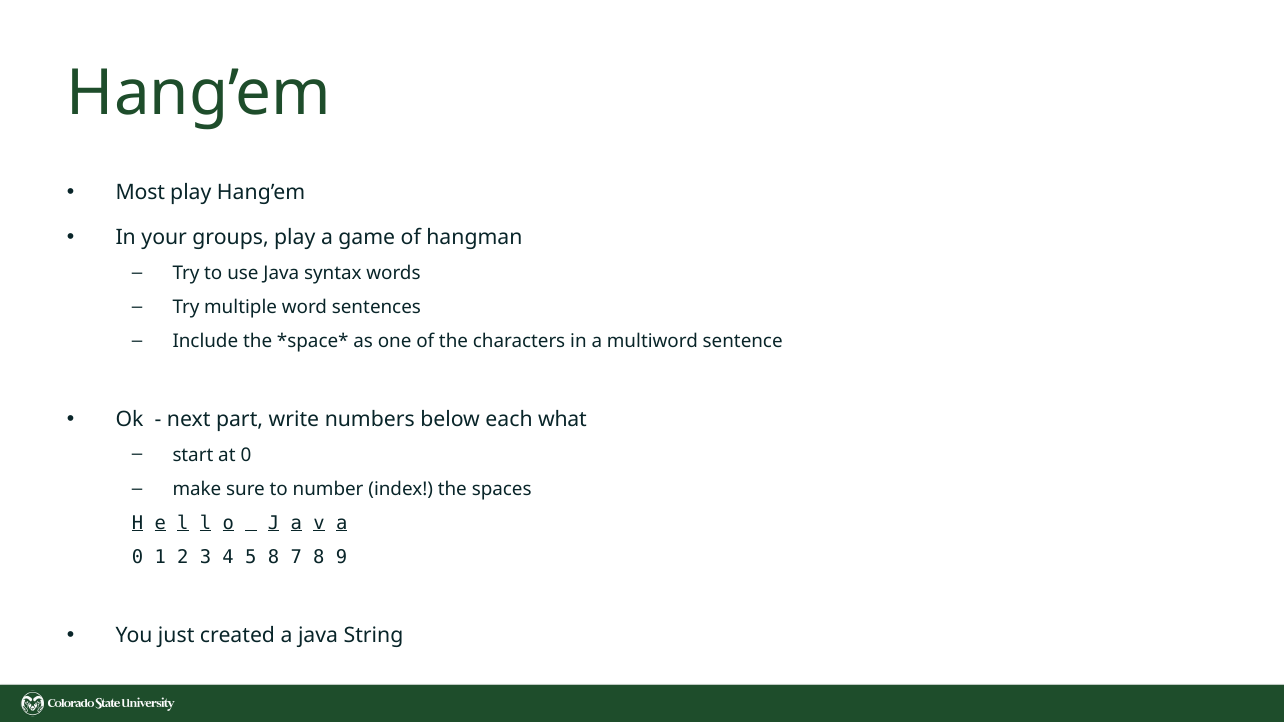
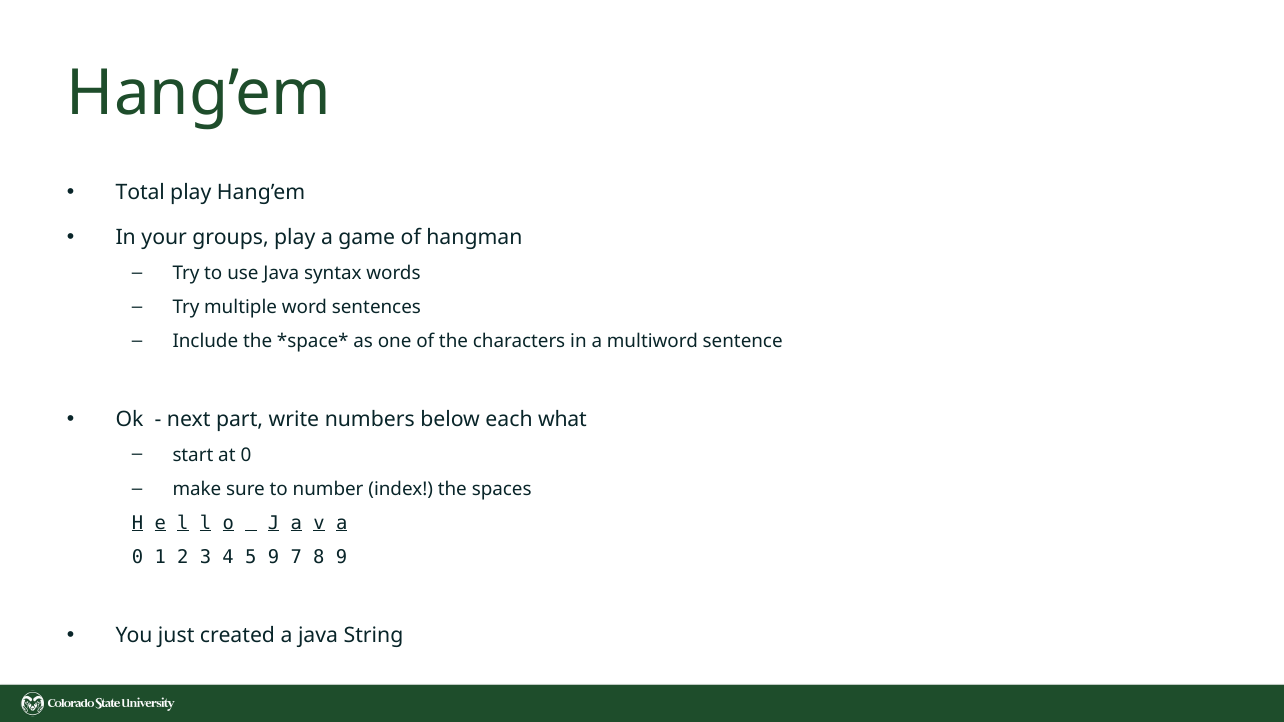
Most: Most -> Total
5 8: 8 -> 9
